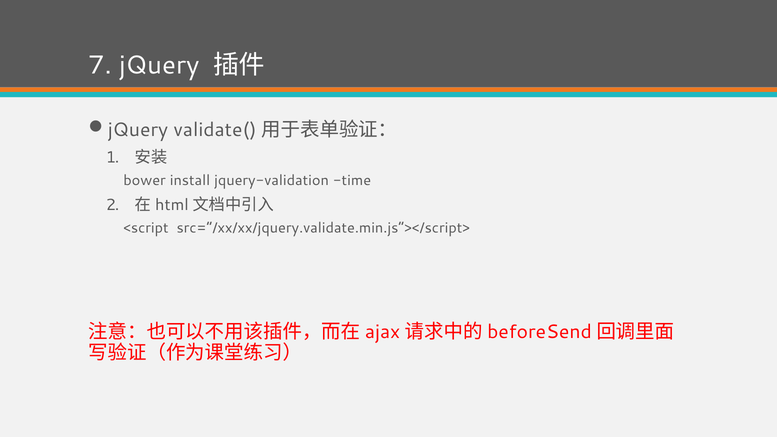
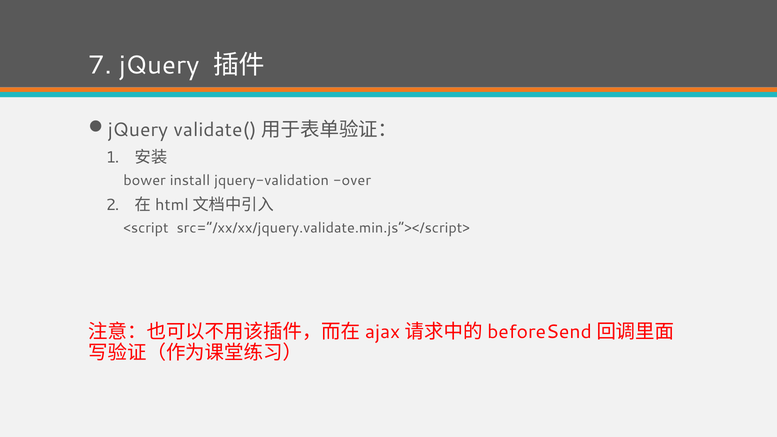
time: time -> over
